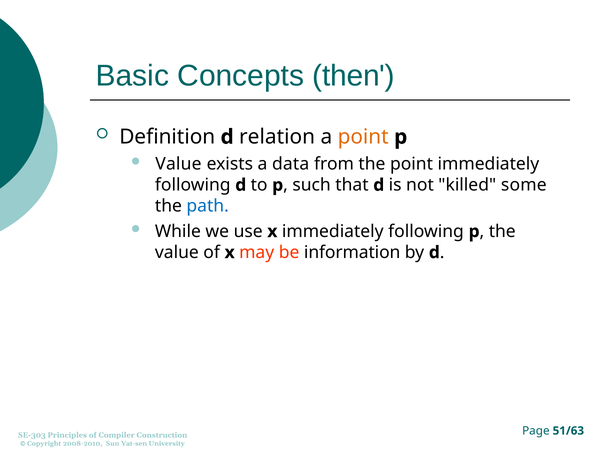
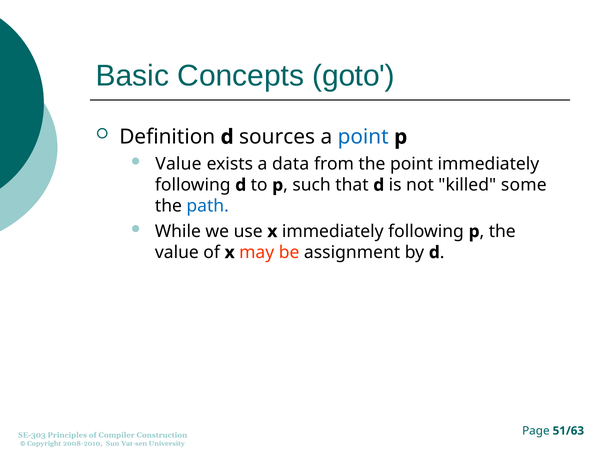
then: then -> goto
relation: relation -> sources
point at (363, 137) colour: orange -> blue
information: information -> assignment
